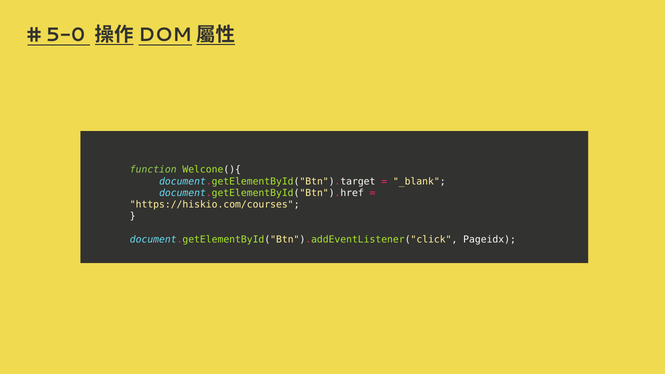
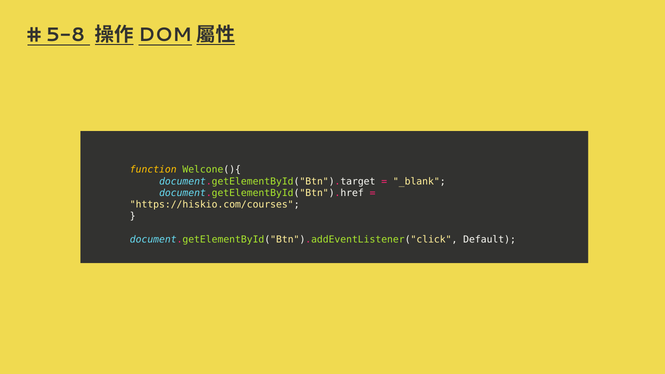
5-0: 5-0 -> 5-8
function colour: light green -> yellow
Pageidx: Pageidx -> Default
